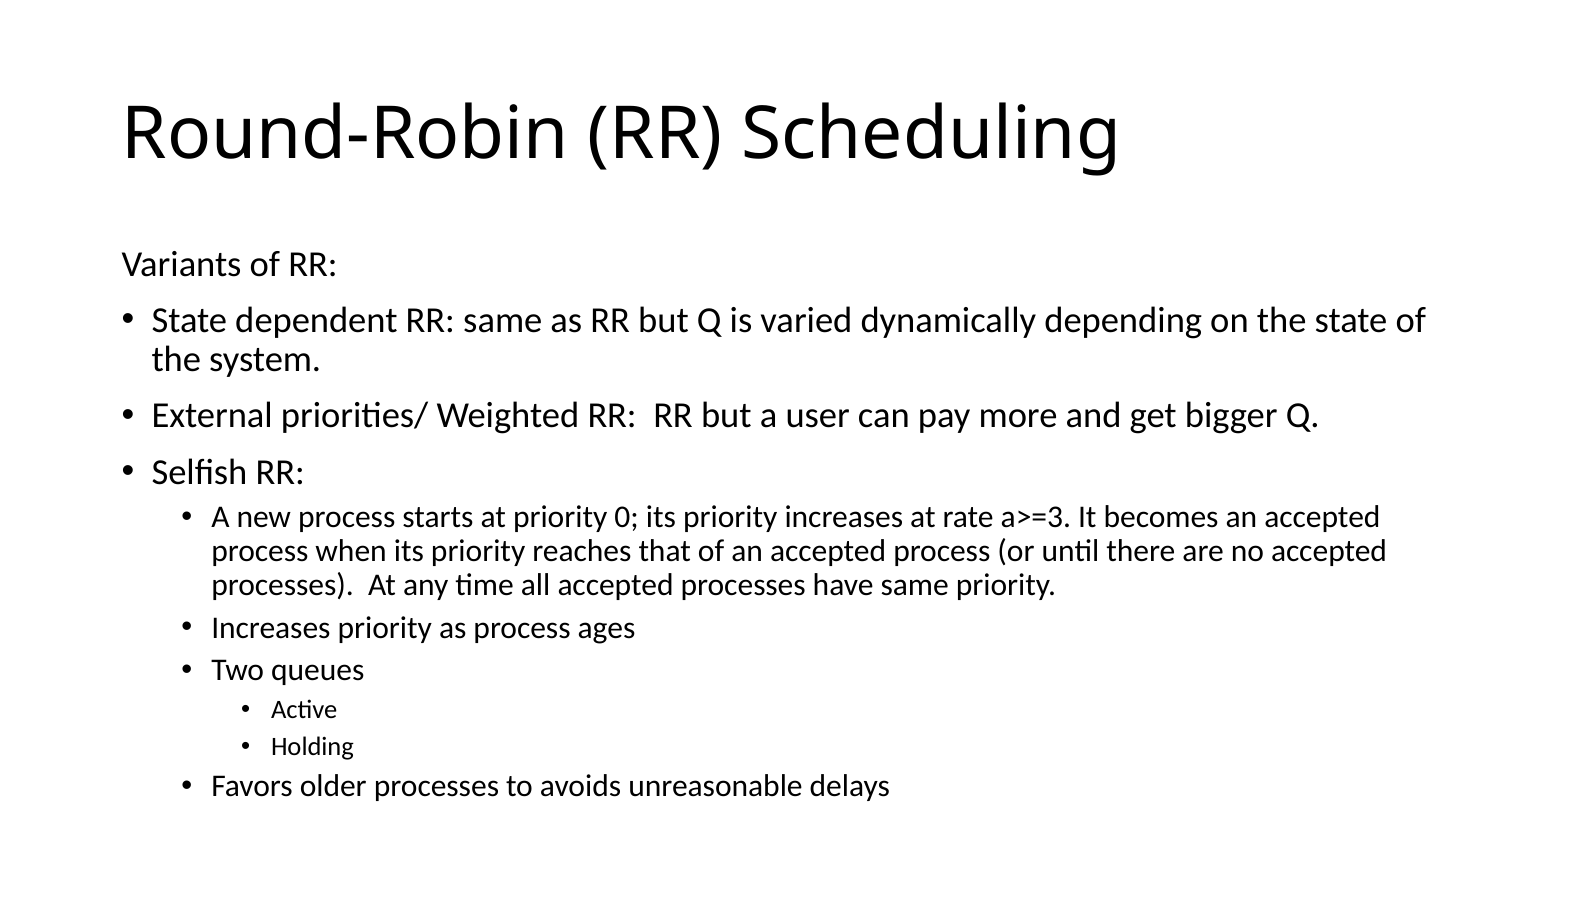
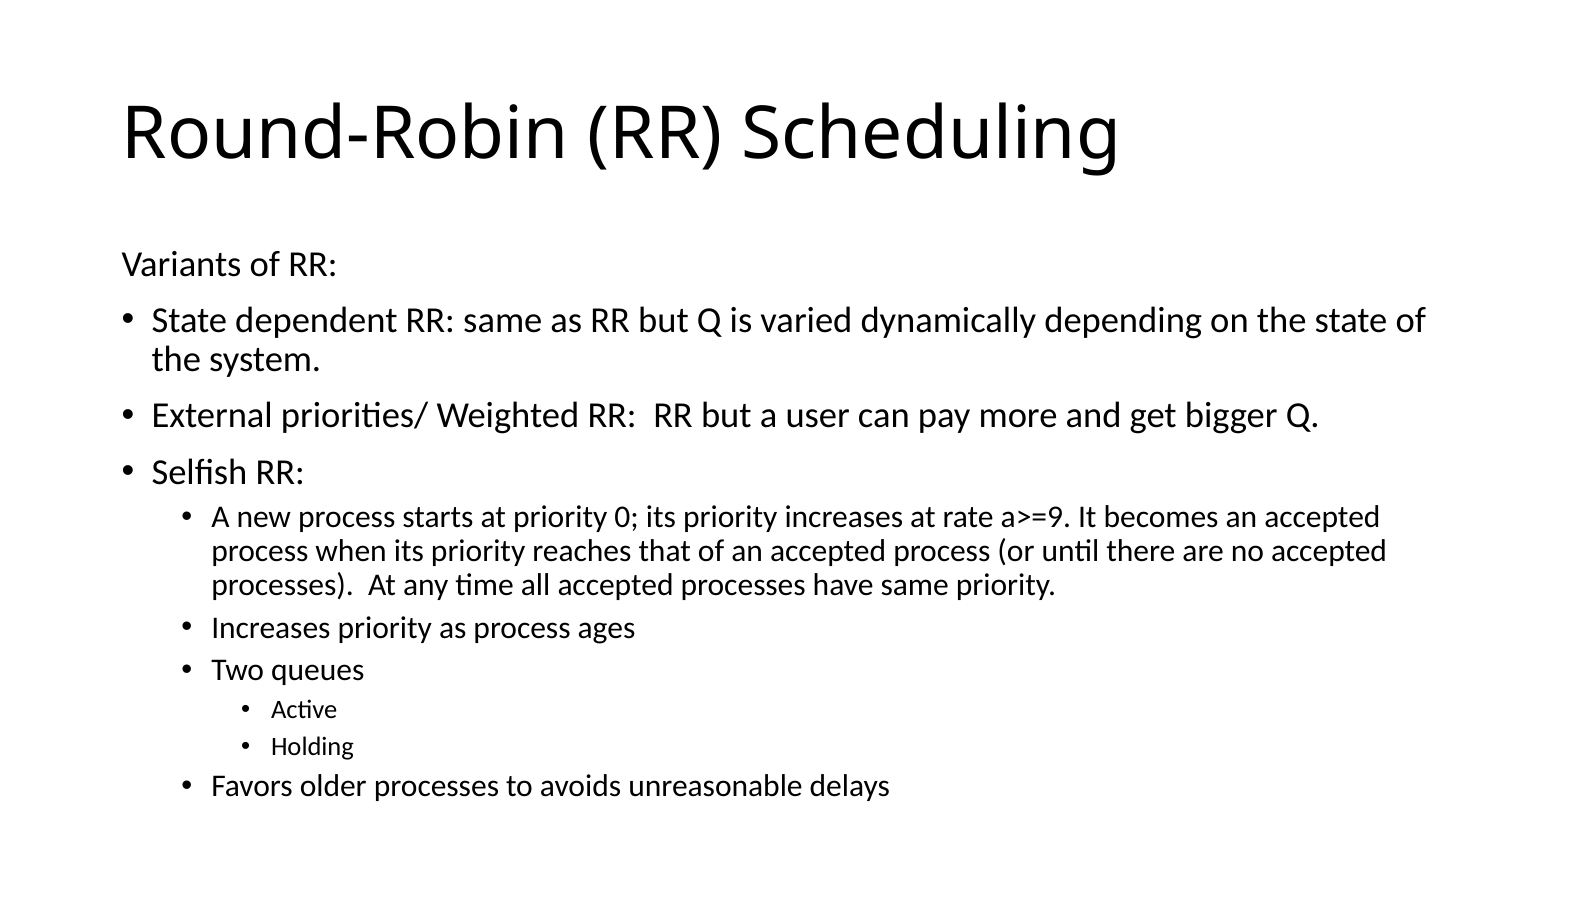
a>=3: a>=3 -> a>=9
